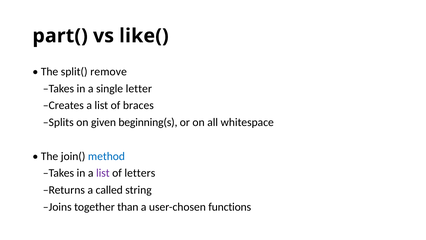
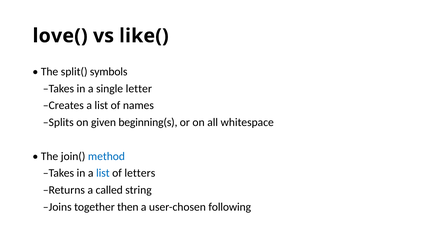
part(: part( -> love(
remove: remove -> symbols
braces: braces -> names
list at (103, 173) colour: purple -> blue
than: than -> then
functions: functions -> following
